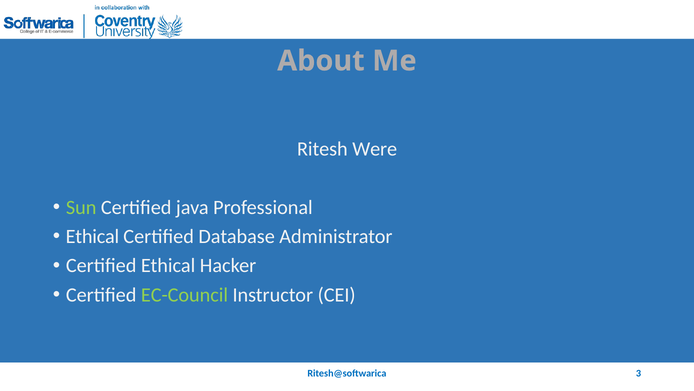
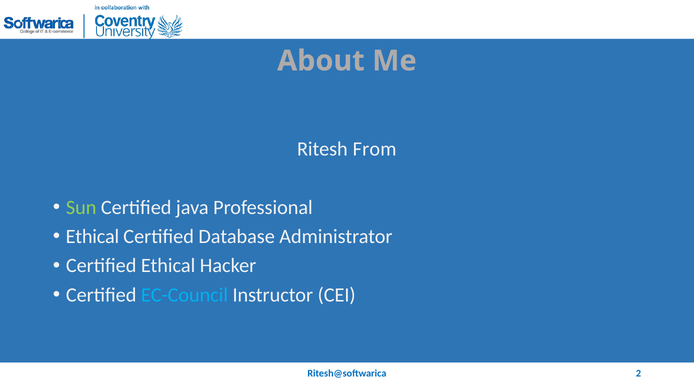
Were: Were -> From
EC-Council colour: light green -> light blue
3: 3 -> 2
